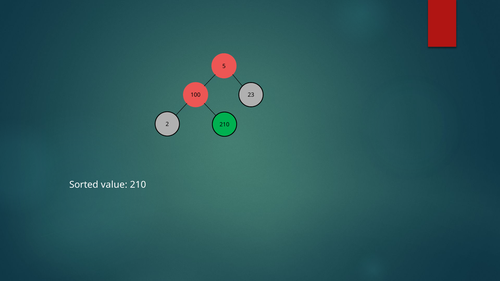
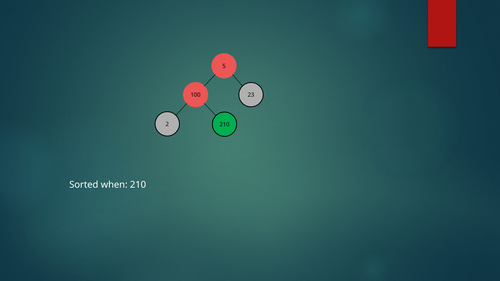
value: value -> when
